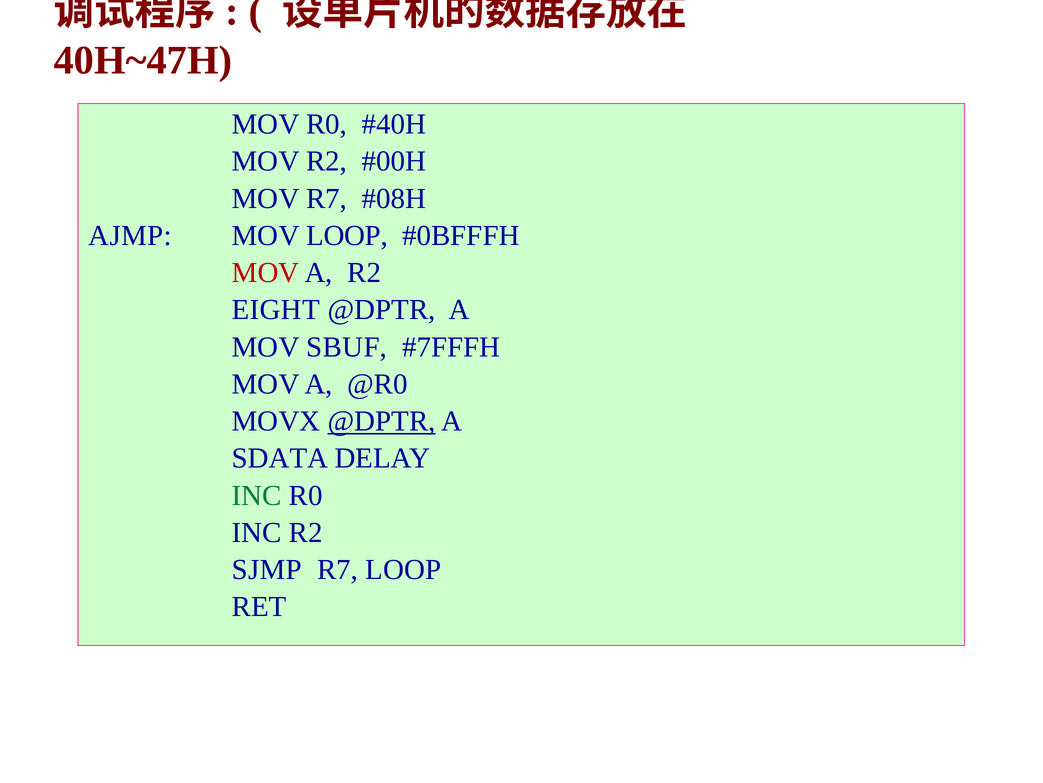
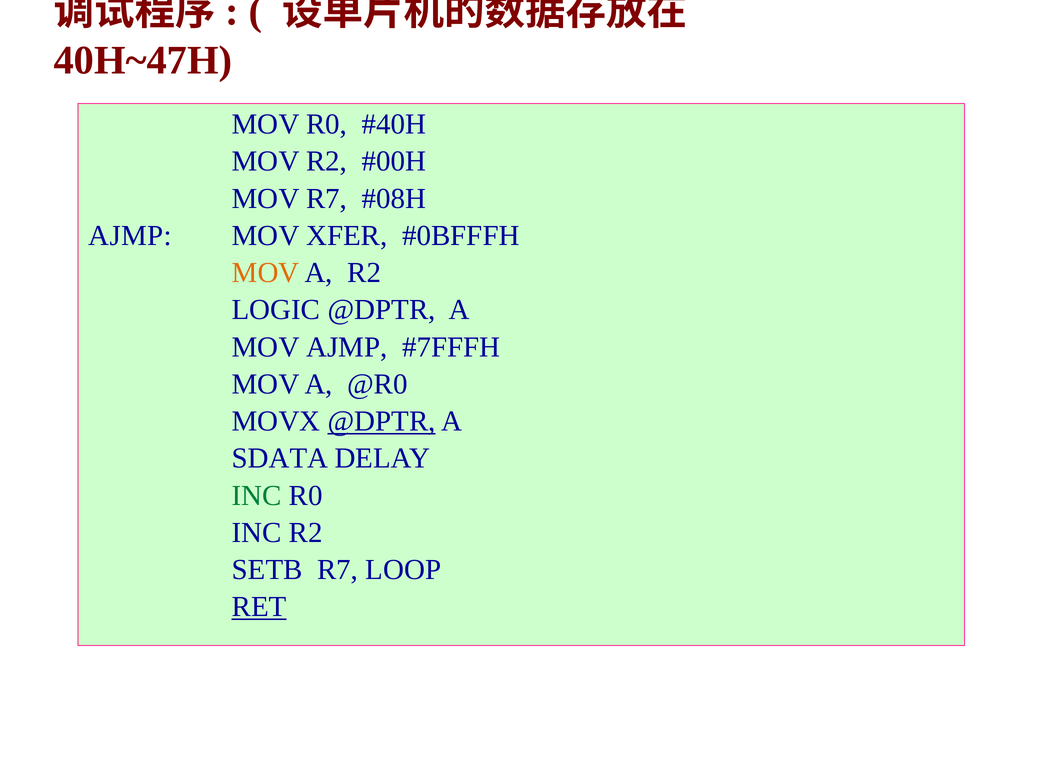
MOV LOOP: LOOP -> XFER
MOV at (266, 272) colour: red -> orange
EIGHT: EIGHT -> LOGIC
MOV SBUF: SBUF -> AJMP
SJMP: SJMP -> SETB
RET underline: none -> present
